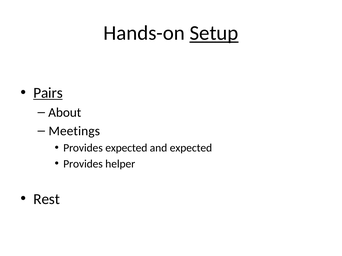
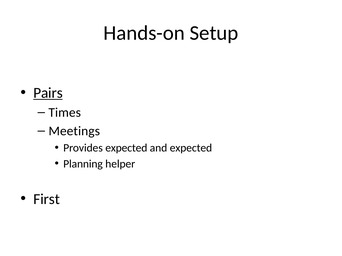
Setup underline: present -> none
About: About -> Times
Provides at (83, 164): Provides -> Planning
Rest: Rest -> First
